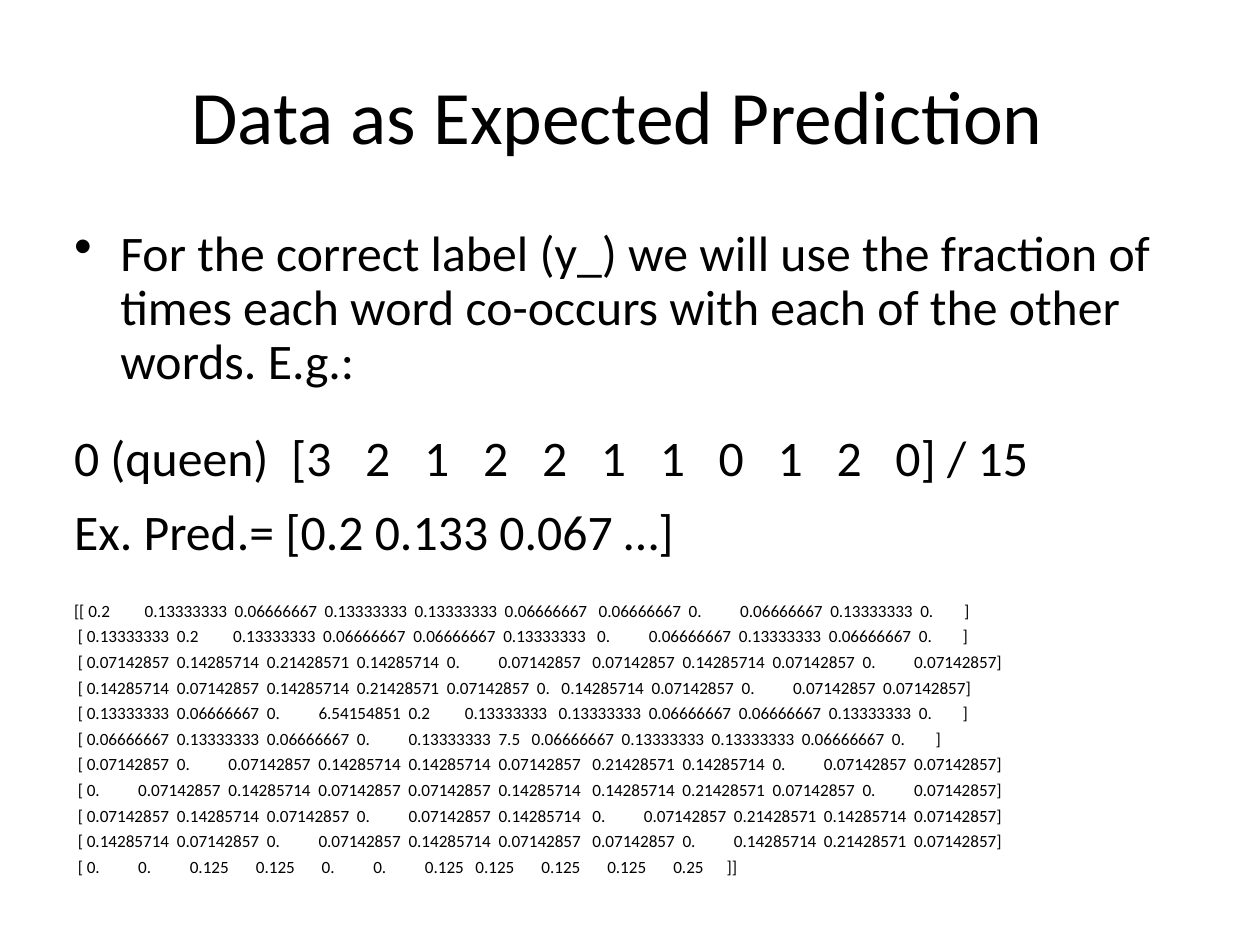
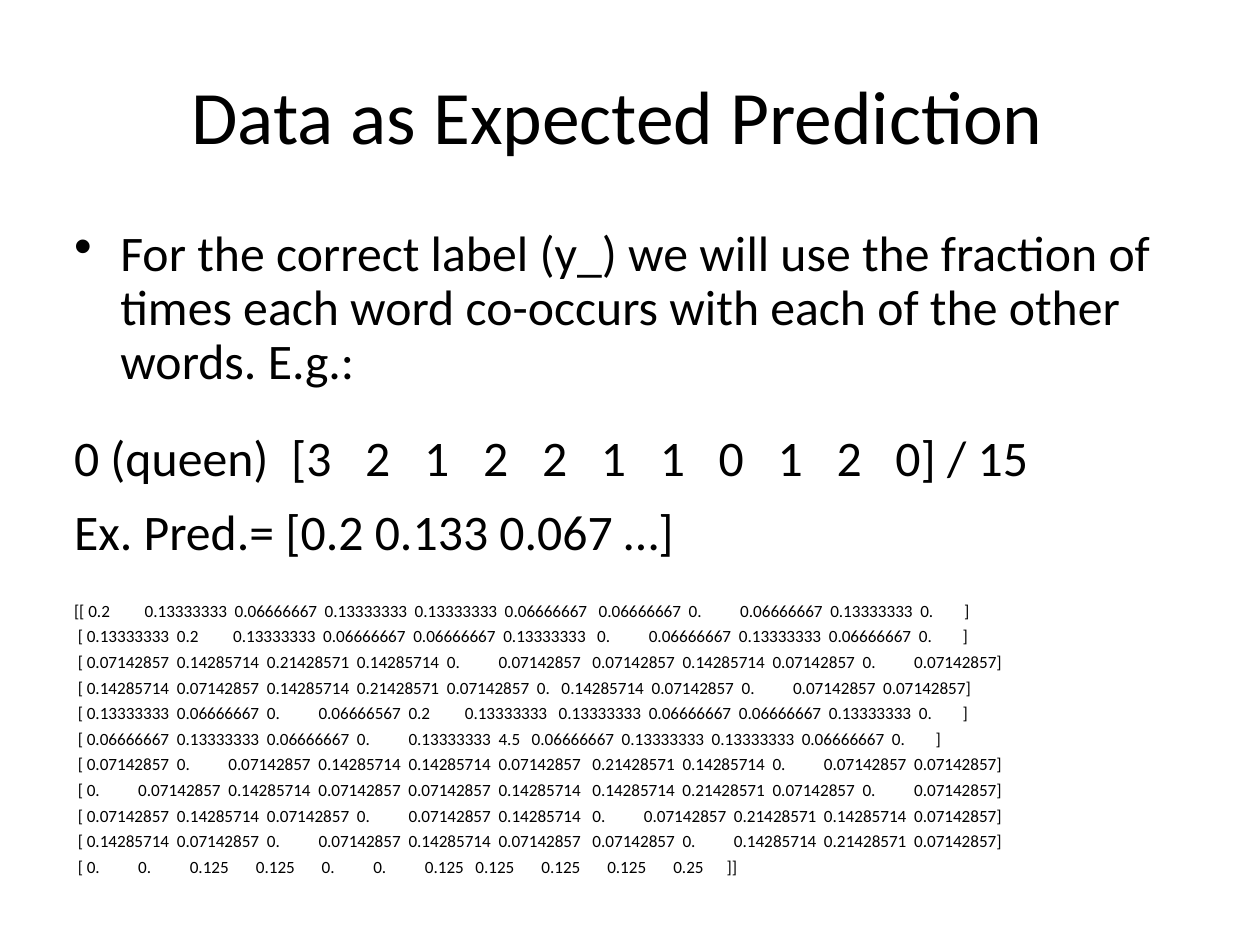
6.54154851: 6.54154851 -> 0.06666567
7.5: 7.5 -> 4.5
